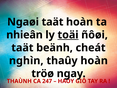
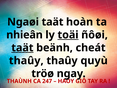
taät at (22, 48) underline: none -> present
nghìn at (26, 60): nghìn -> thaûy
thaûy hoàn: hoàn -> quyù
